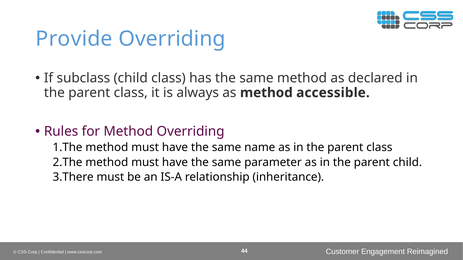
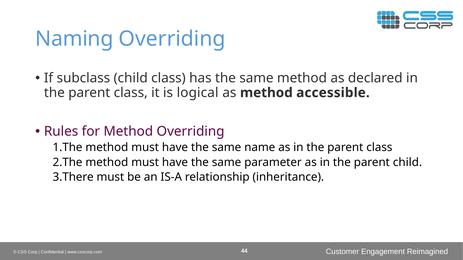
Provide: Provide -> Naming
always: always -> logical
